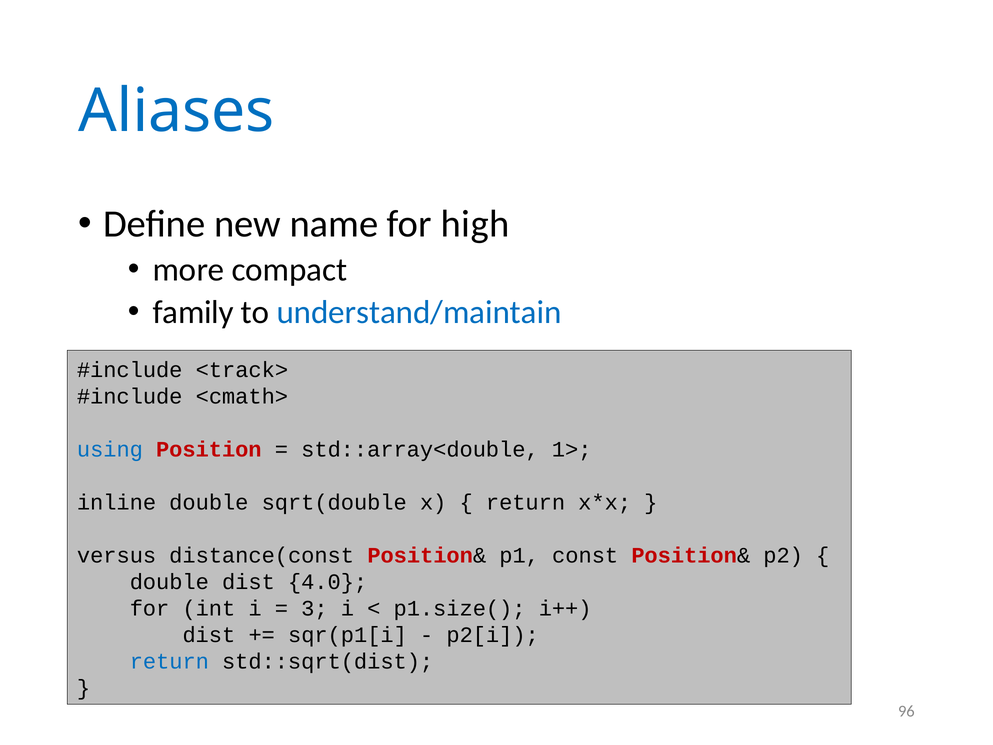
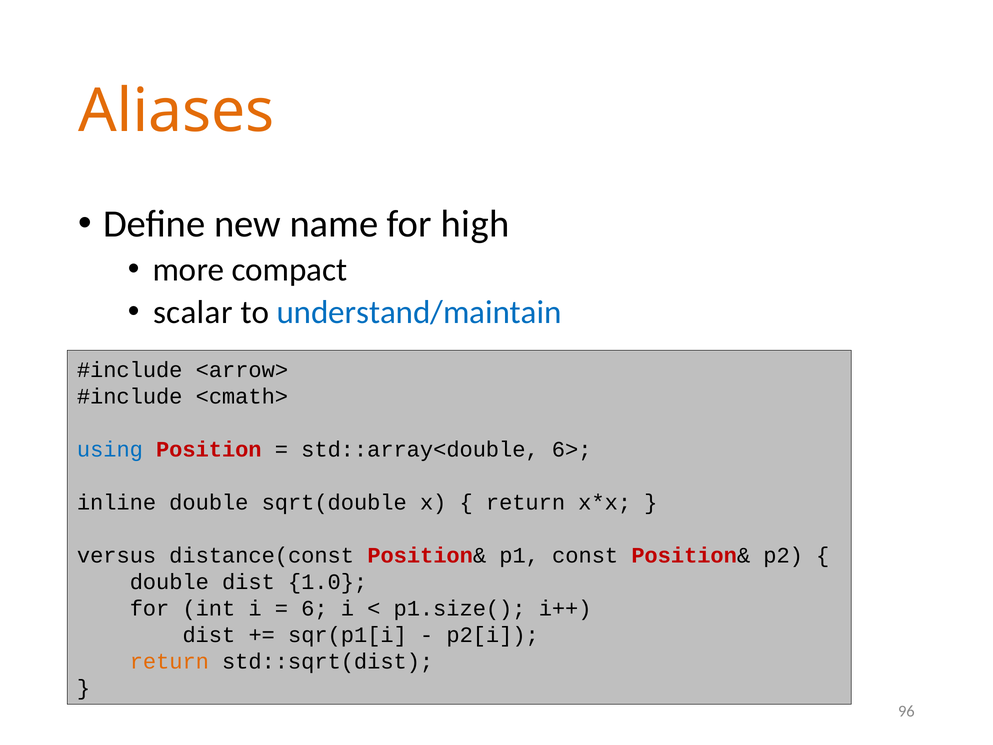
Aliases colour: blue -> orange
family: family -> scalar
<track>: <track> -> <arrow>
1>: 1> -> 6>
4.0: 4.0 -> 1.0
3: 3 -> 6
return at (169, 661) colour: blue -> orange
